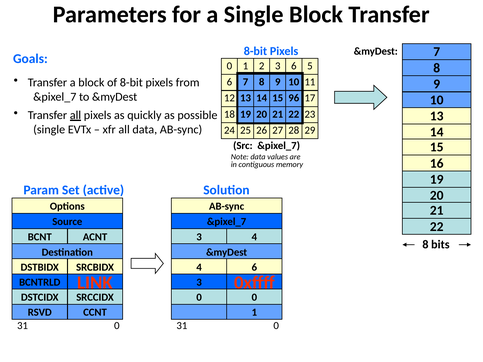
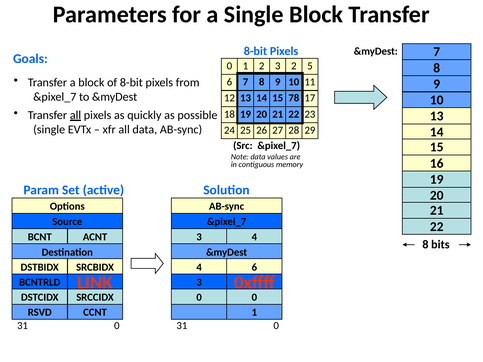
3 6: 6 -> 2
96: 96 -> 78
